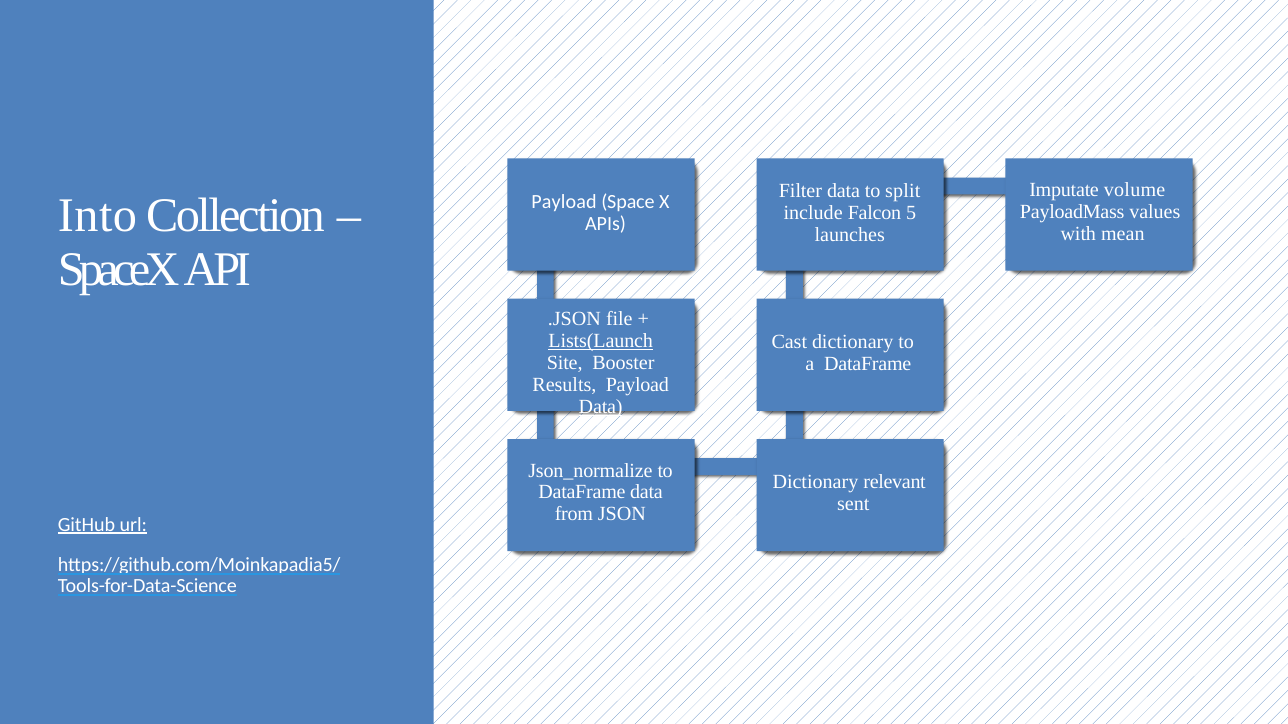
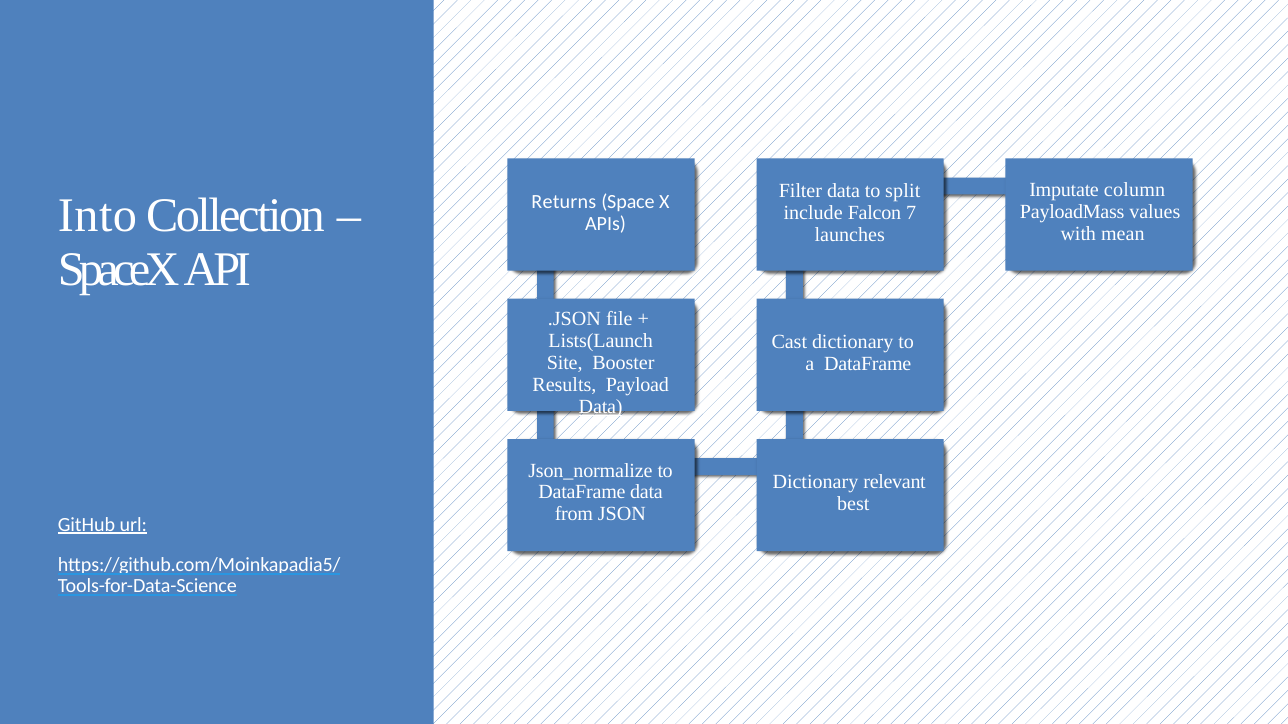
volume: volume -> column
Payload at (564, 202): Payload -> Returns
5: 5 -> 7
Lists(Launch underline: present -> none
sent: sent -> best
